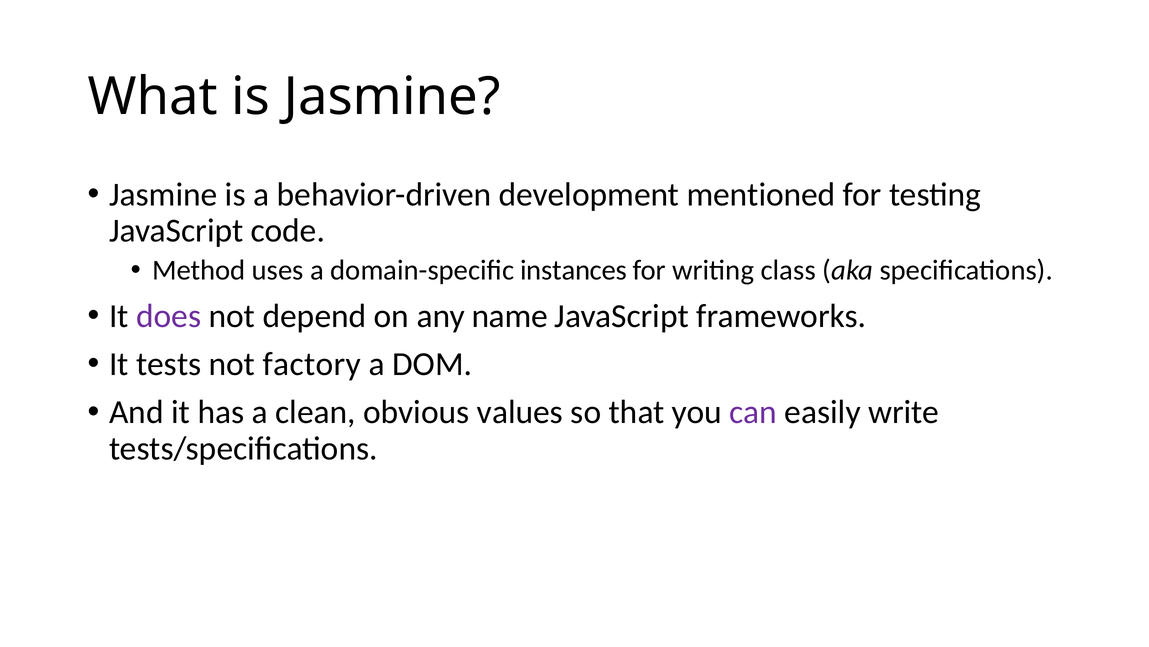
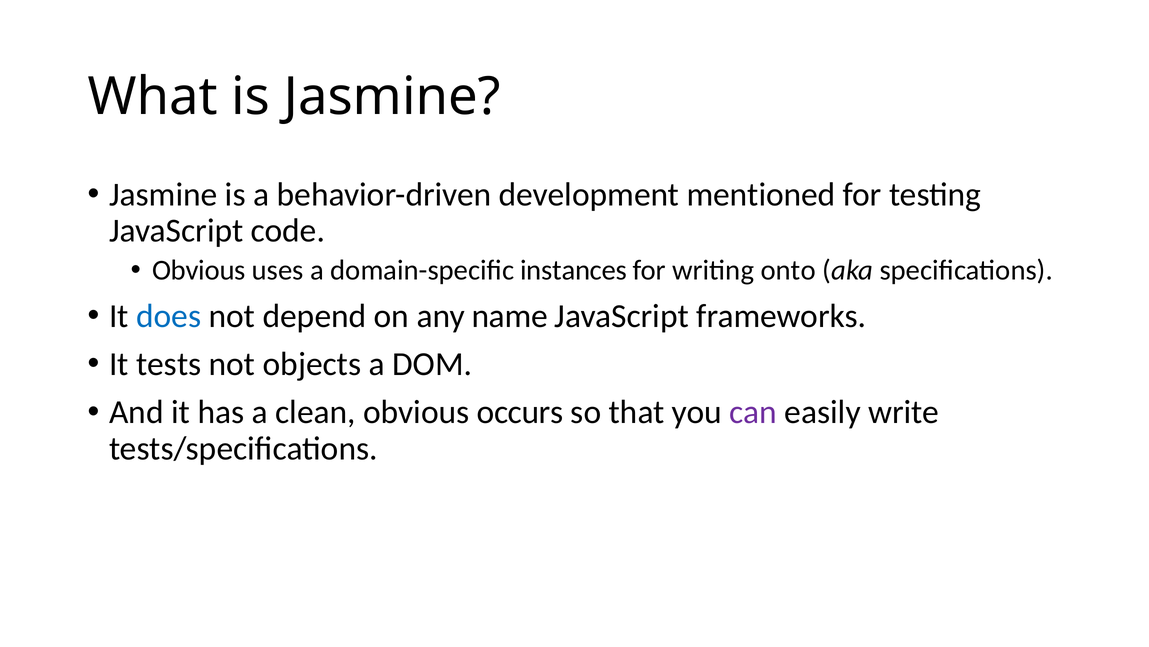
Method at (199, 270): Method -> Obvious
class: class -> onto
does colour: purple -> blue
factory: factory -> objects
values: values -> occurs
